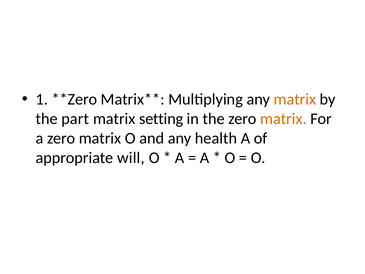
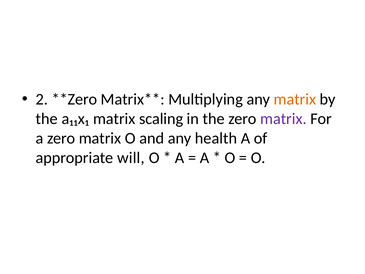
1: 1 -> 2
part: part -> a₁₁x₁
setting: setting -> scaling
matrix at (283, 119) colour: orange -> purple
